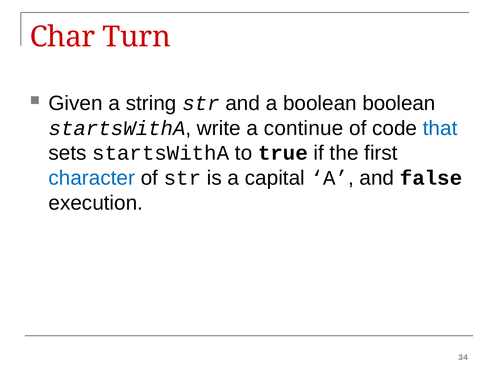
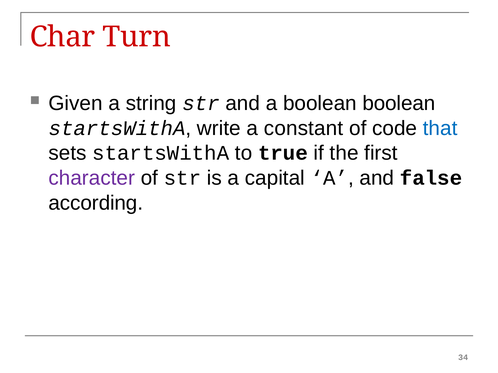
continue: continue -> constant
character colour: blue -> purple
execution: execution -> according
